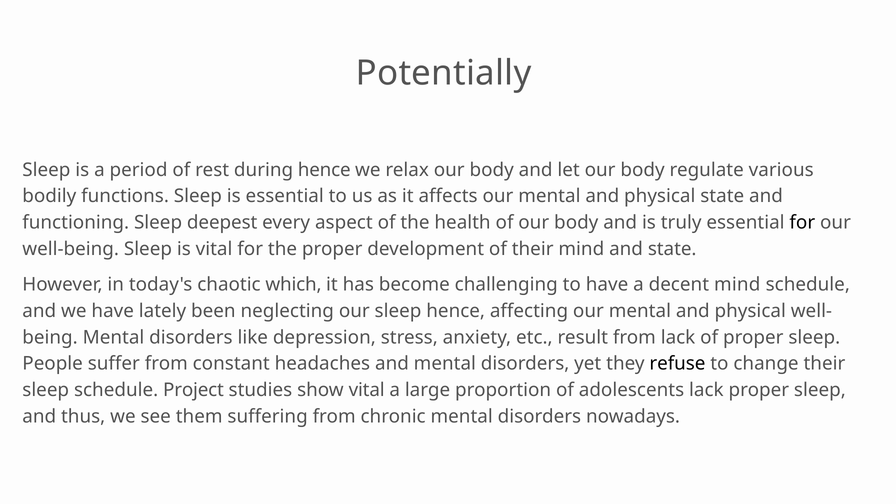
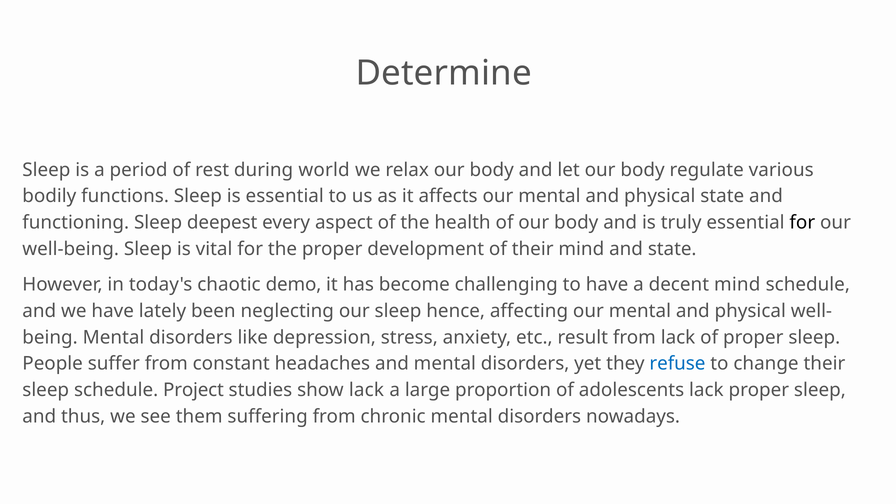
Potentially: Potentially -> Determine
during hence: hence -> world
which: which -> demo
refuse colour: black -> blue
show vital: vital -> lack
